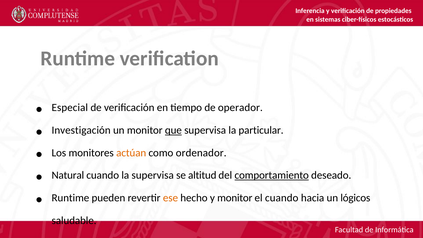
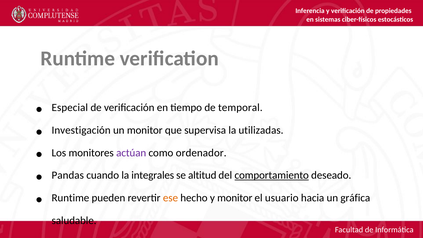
operador: operador -> temporal
que underline: present -> none
particular: particular -> utilizadas
actúan colour: orange -> purple
Natural: Natural -> Pandas
la supervisa: supervisa -> integrales
el cuando: cuando -> usuario
lógicos: lógicos -> gráfica
